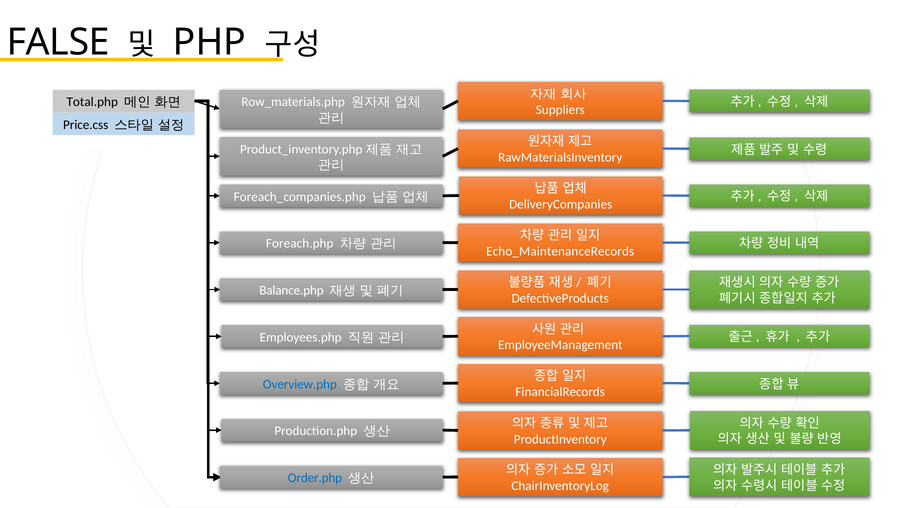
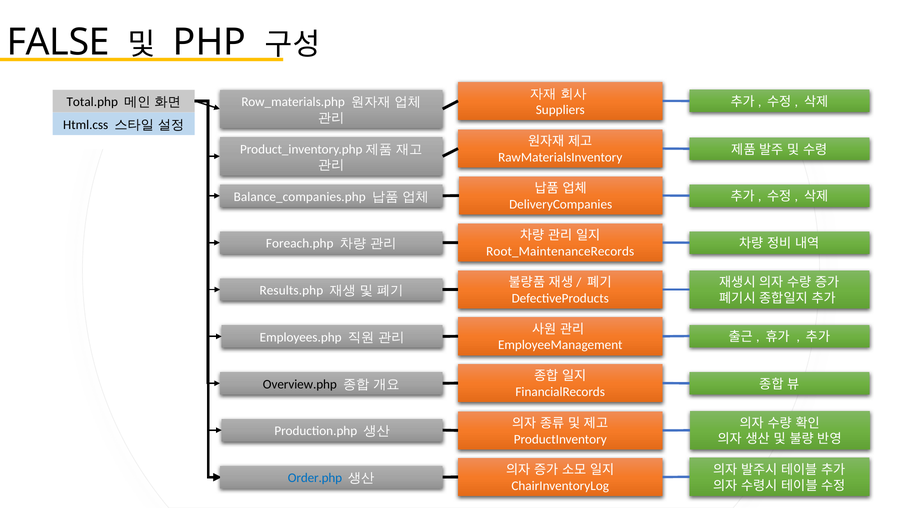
Price.css: Price.css -> Html.css
Foreach_companies.php: Foreach_companies.php -> Balance_companies.php
Echo_MaintenanceRecords: Echo_MaintenanceRecords -> Root_MaintenanceRecords
Balance.php: Balance.php -> Results.php
Overview.php colour: blue -> black
